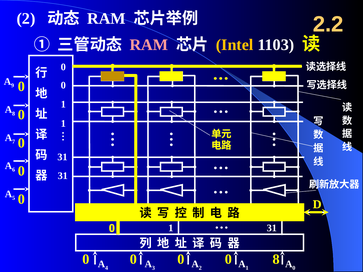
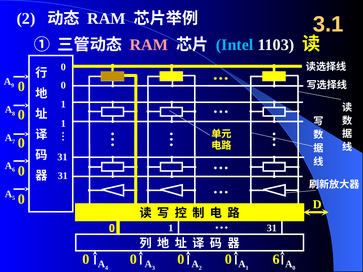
2.2: 2.2 -> 3.1
Intel colour: yellow -> light blue
0 8: 8 -> 6
